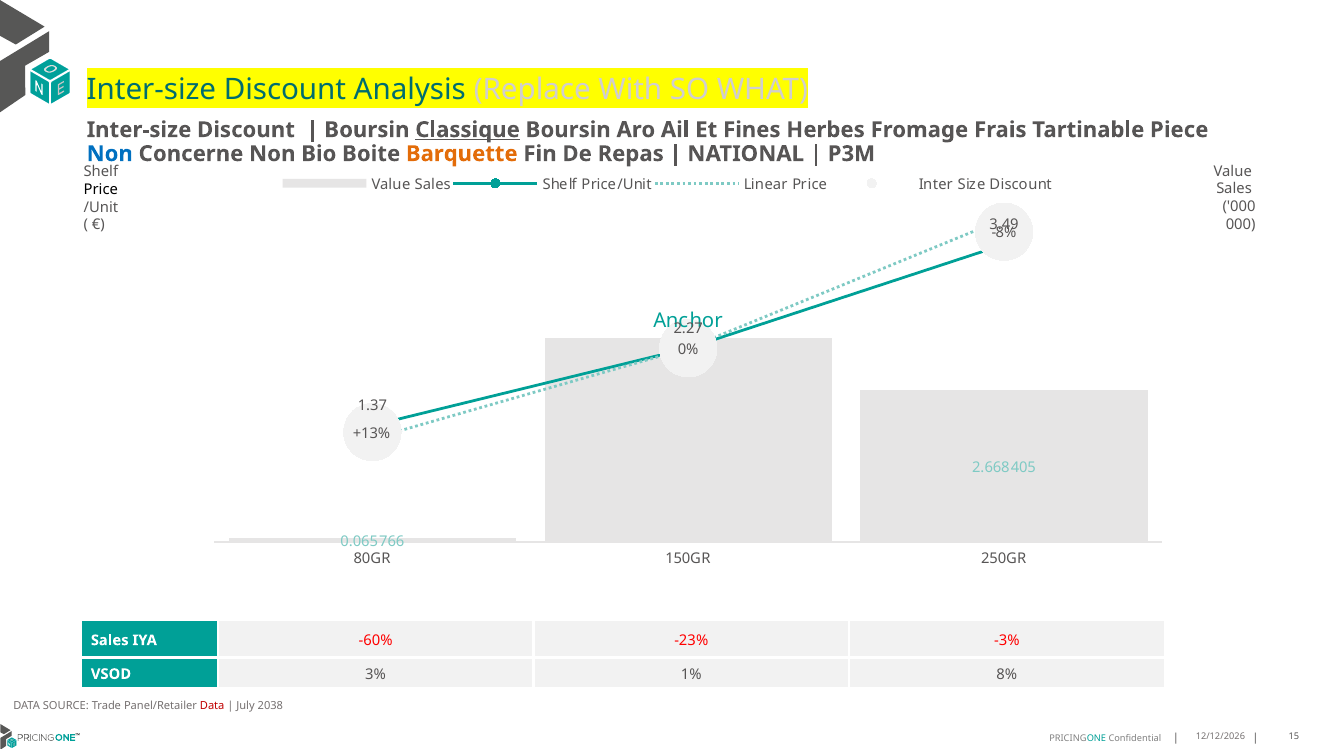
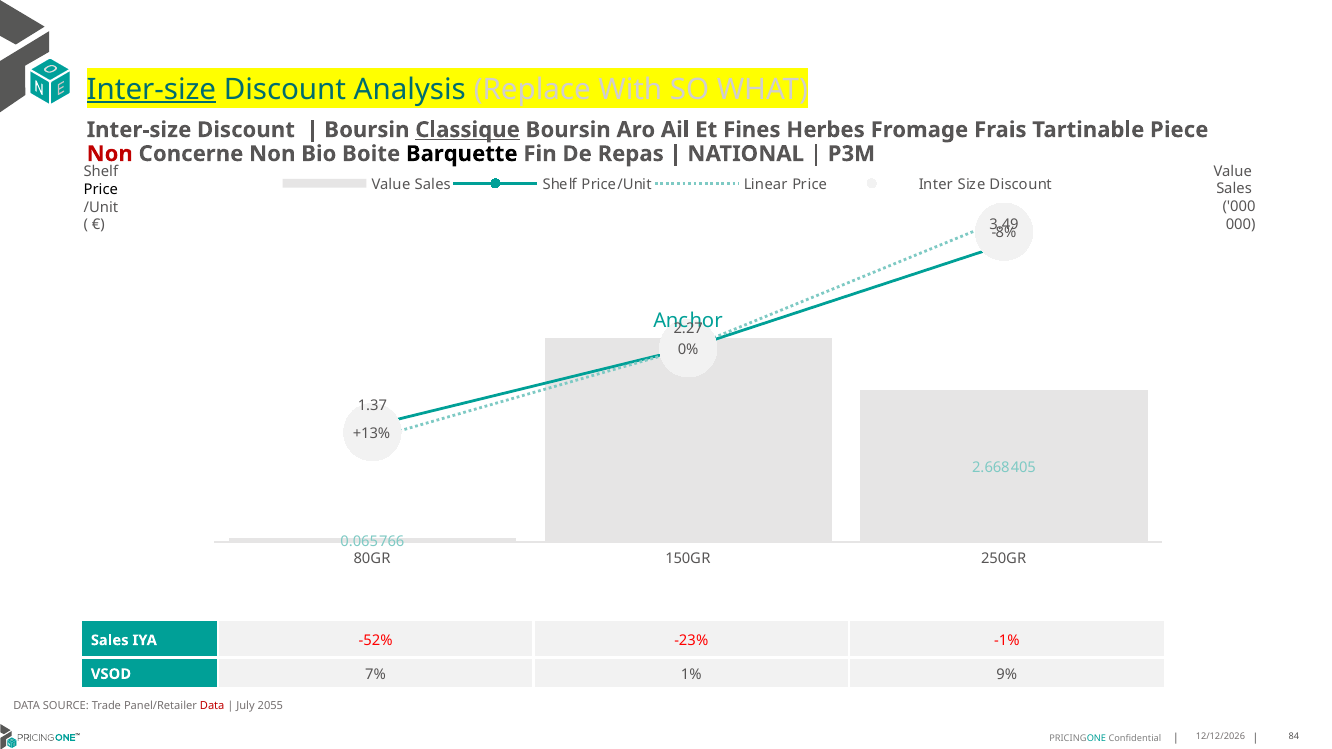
Inter-size at (151, 90) underline: none -> present
Non at (110, 154) colour: blue -> red
Barquette colour: orange -> black
-60%: -60% -> -52%
-3%: -3% -> -1%
3%: 3% -> 7%
8%: 8% -> 9%
2038: 2038 -> 2055
15: 15 -> 84
